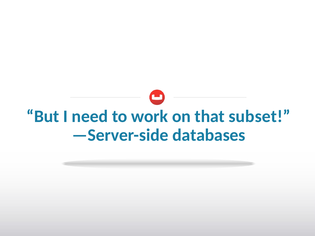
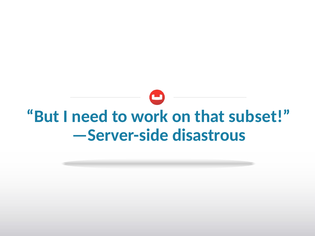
databases: databases -> disastrous
